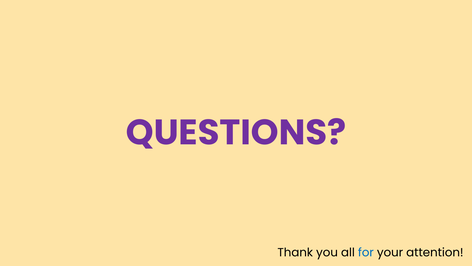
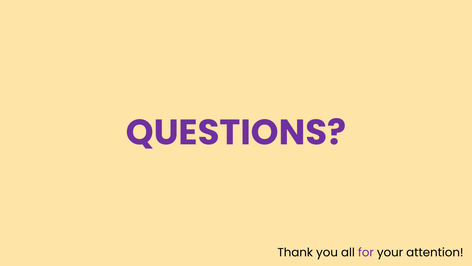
for colour: blue -> purple
